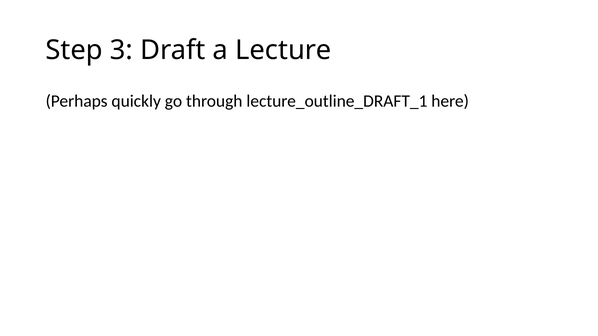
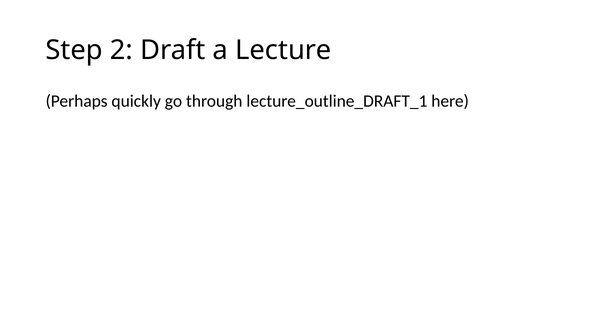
3: 3 -> 2
